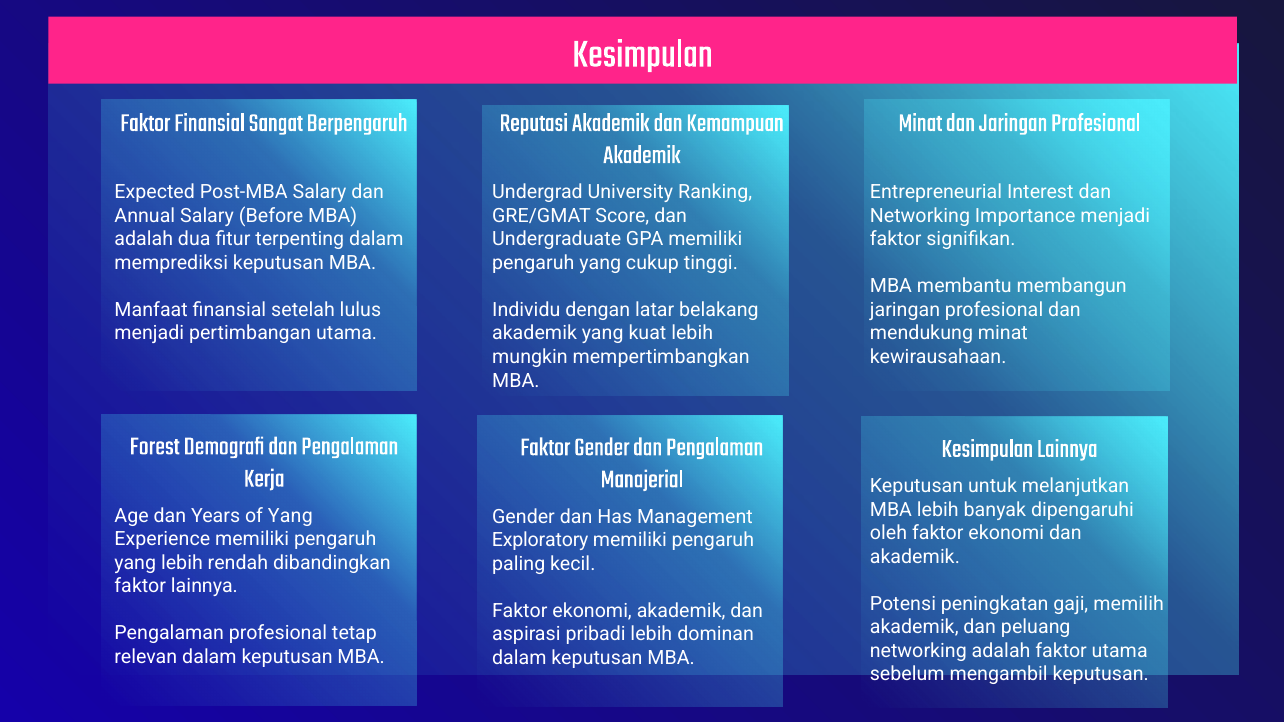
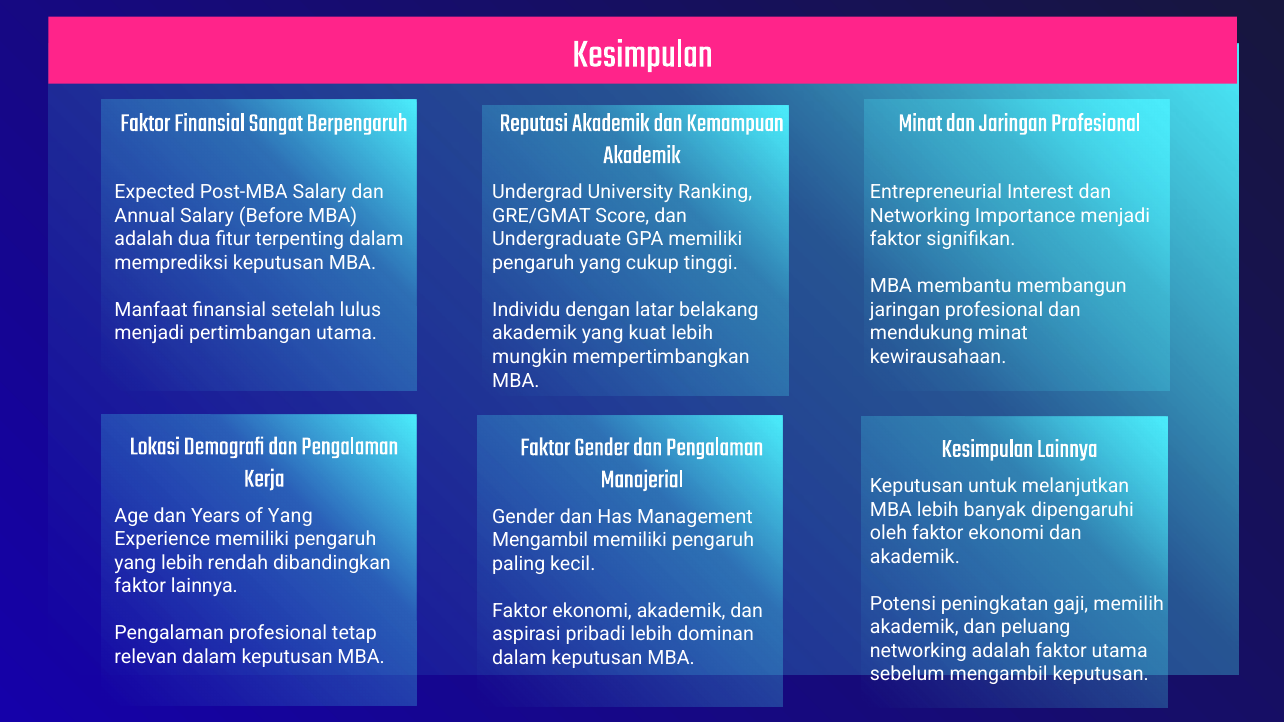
Forest: Forest -> Lokasi
Exploratory at (540, 540): Exploratory -> Mengambil
